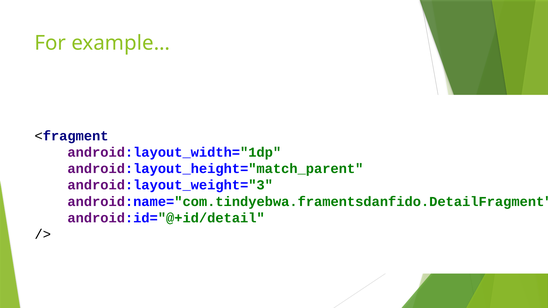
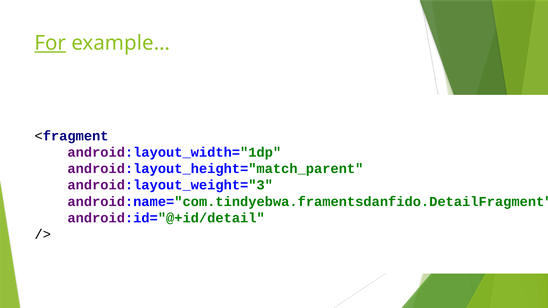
For underline: none -> present
